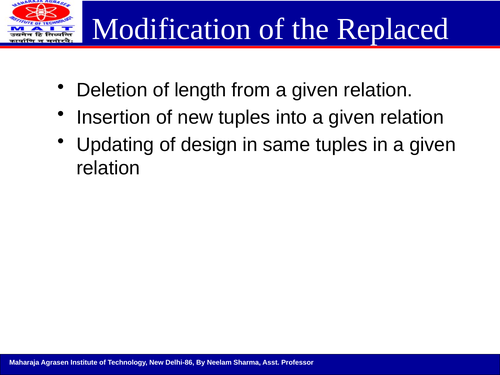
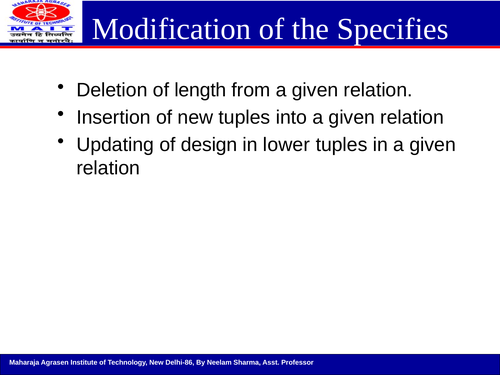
Replaced: Replaced -> Specifies
same: same -> lower
